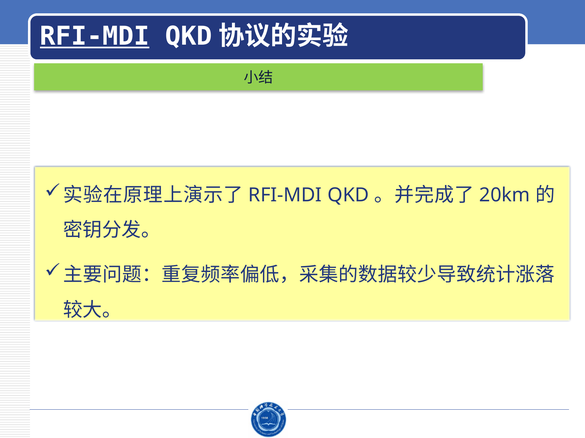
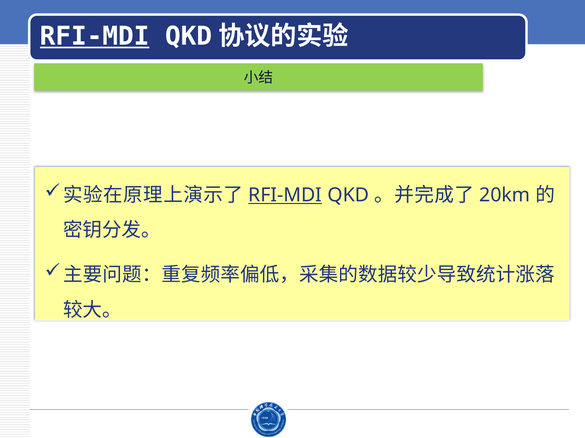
RFI-MDI at (285, 195) underline: none -> present
